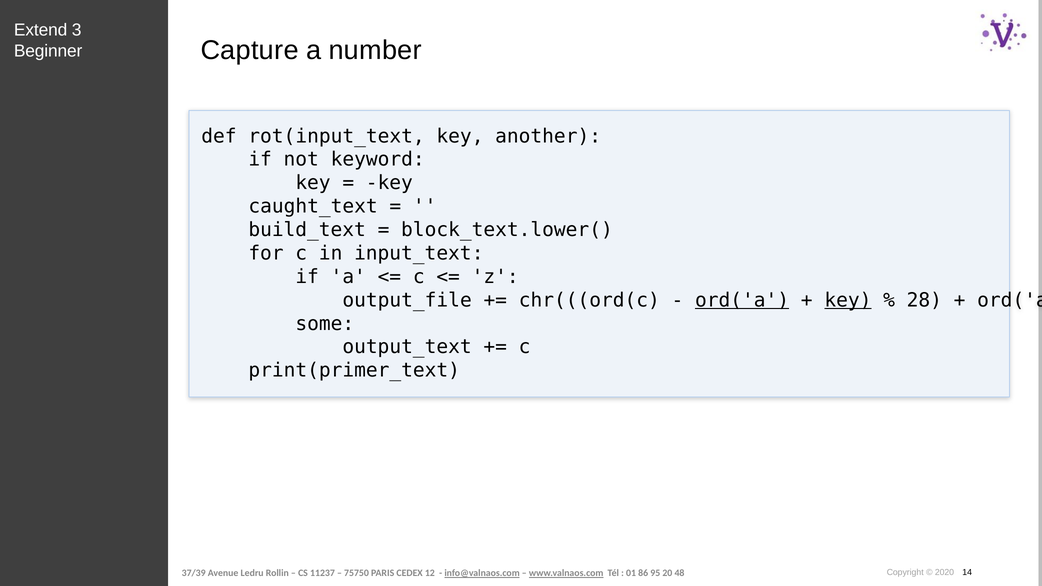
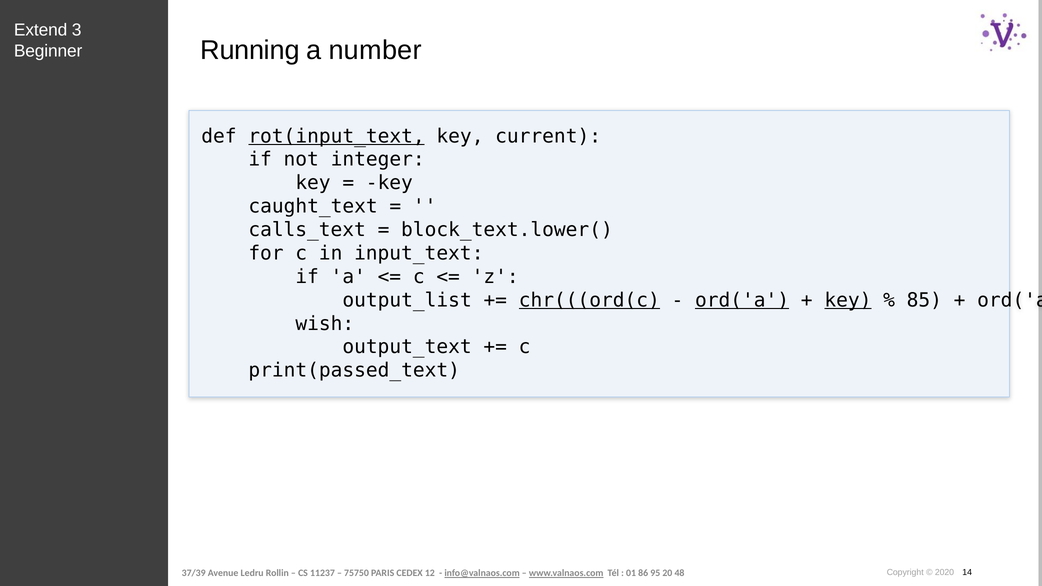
Capture: Capture -> Running
rot(input_text underline: none -> present
another: another -> current
keyword: keyword -> integer
build_text: build_text -> calls_text
output_file: output_file -> output_list
chr(((ord(c underline: none -> present
28: 28 -> 85
some: some -> wish
print(primer_text: print(primer_text -> print(passed_text
